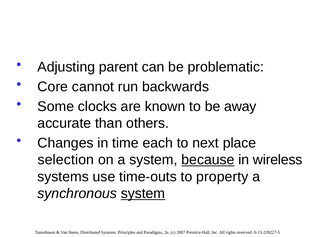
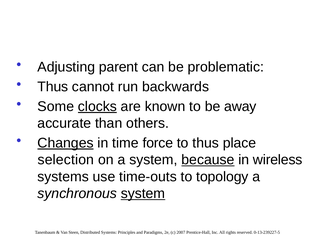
Core at (53, 87): Core -> Thus
clocks underline: none -> present
Changes underline: none -> present
each: each -> force
to next: next -> thus
property: property -> topology
